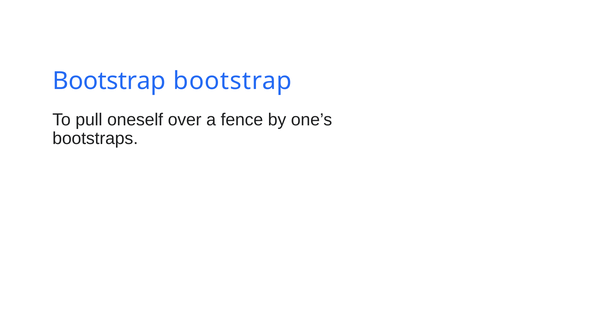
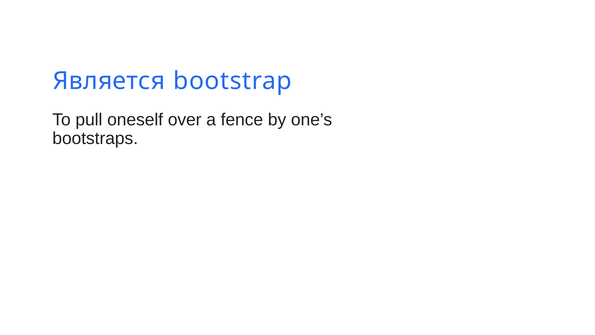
Bootstrap at (109, 81): Bootstrap -> Является
